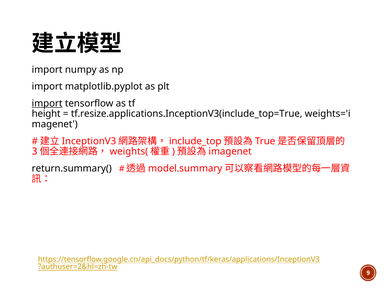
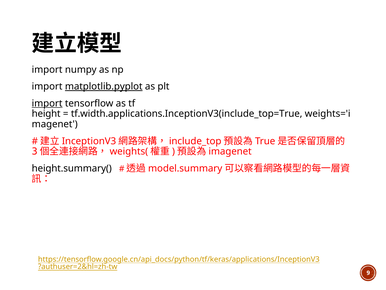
matplotlib.pyplot underline: none -> present
tf.resize.applications.InceptionV3(include_top=True: tf.resize.applications.InceptionV3(include_top=True -> tf.width.applications.InceptionV3(include_top=True
return.summary(: return.summary( -> height.summary(
